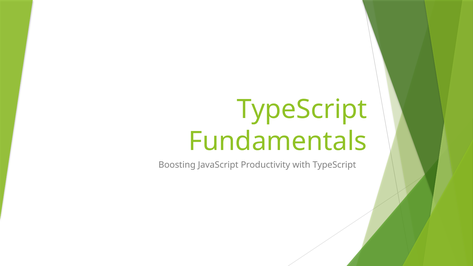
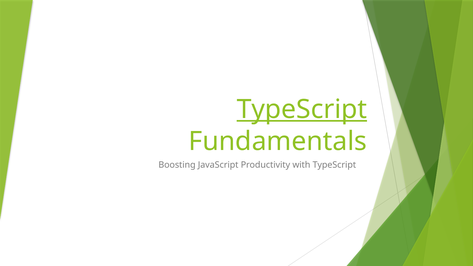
TypeScript at (302, 109) underline: none -> present
